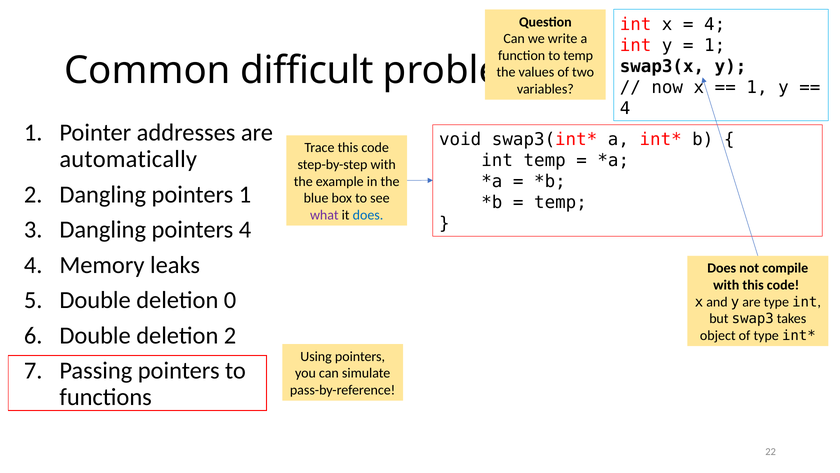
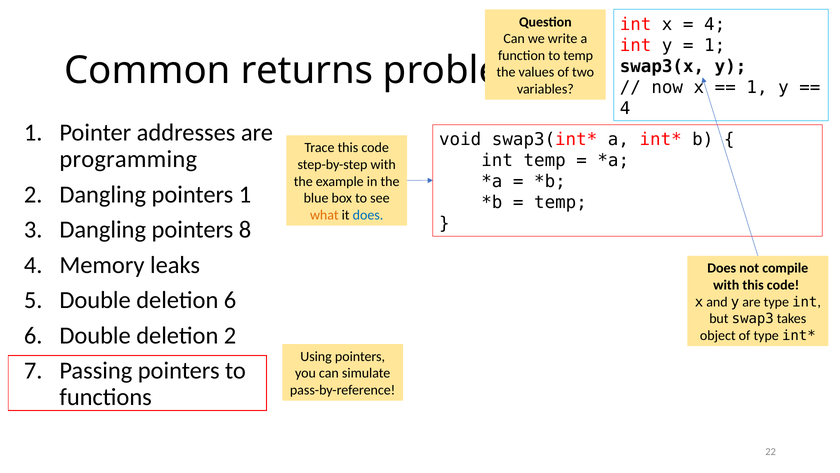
difficult: difficult -> returns
automatically: automatically -> programming
what colour: purple -> orange
pointers 4: 4 -> 8
deletion 0: 0 -> 6
